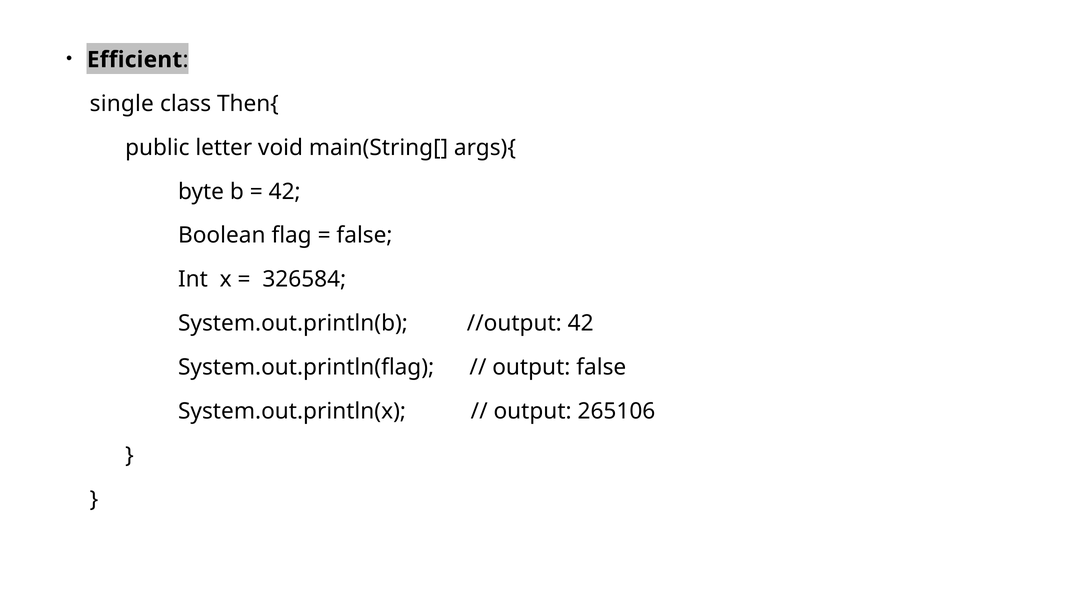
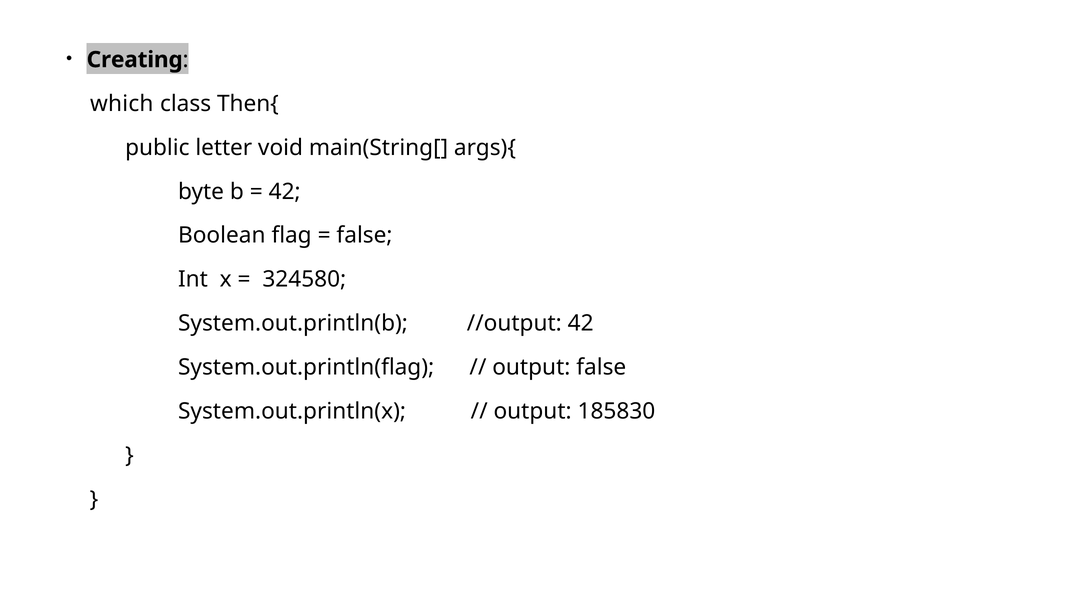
Efficient: Efficient -> Creating
single: single -> which
326584: 326584 -> 324580
265106: 265106 -> 185830
